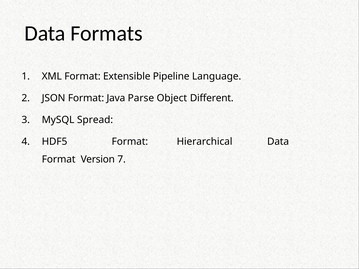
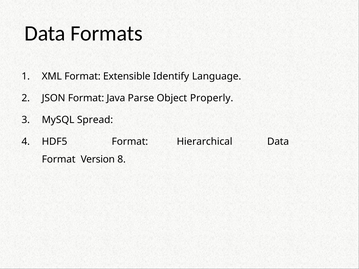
Pipeline: Pipeline -> Identify
Different: Different -> Properly
7: 7 -> 8
